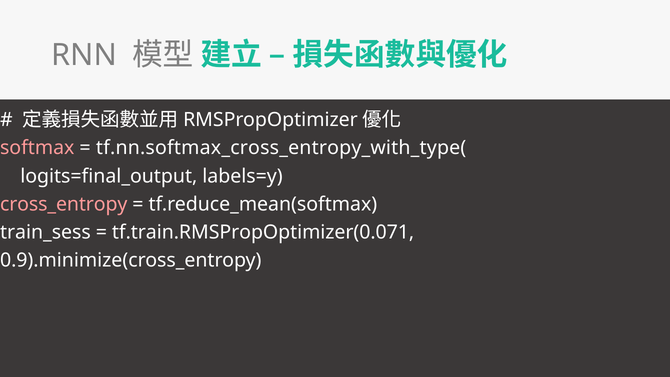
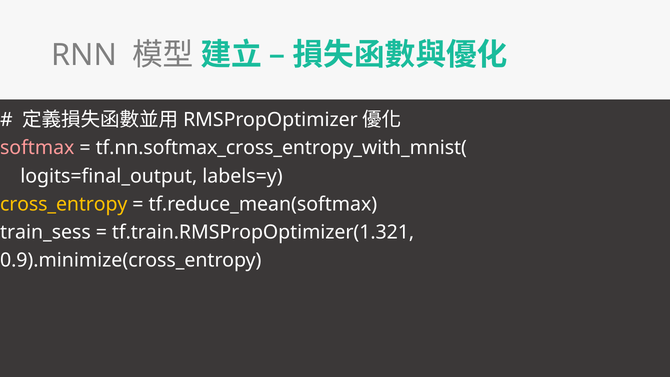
tf.nn.softmax_cross_entropy_with_type(: tf.nn.softmax_cross_entropy_with_type( -> tf.nn.softmax_cross_entropy_with_mnist(
cross_entropy colour: pink -> yellow
tf.train.RMSPropOptimizer(0.071: tf.train.RMSPropOptimizer(0.071 -> tf.train.RMSPropOptimizer(1.321
